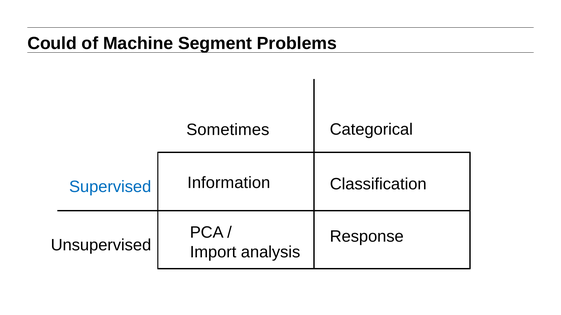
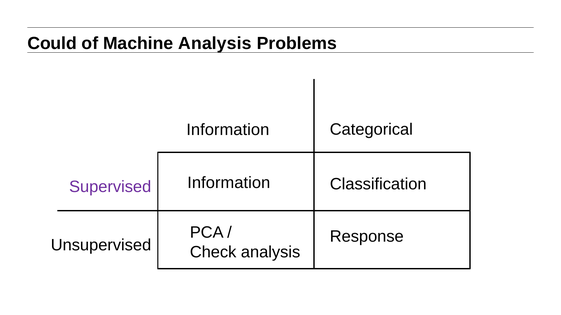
Machine Segment: Segment -> Analysis
Sometimes at (228, 130): Sometimes -> Information
Supervised colour: blue -> purple
Import: Import -> Check
